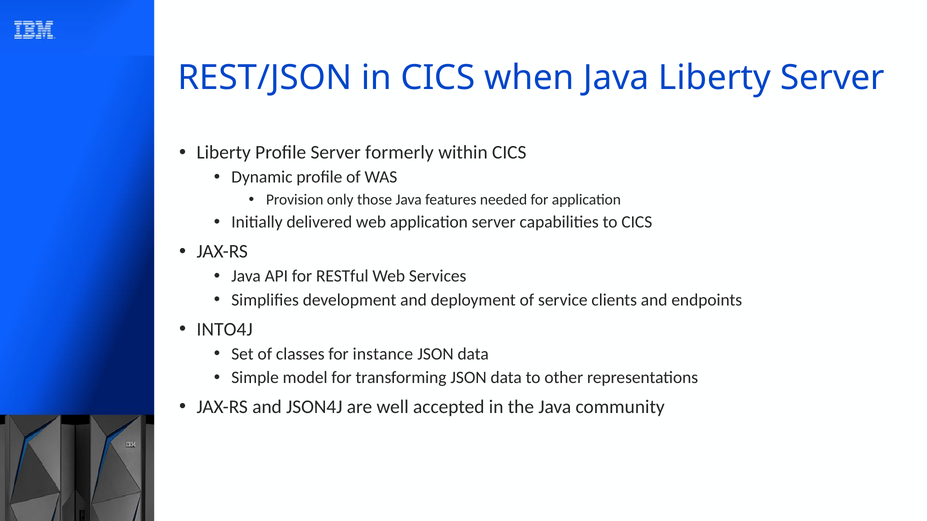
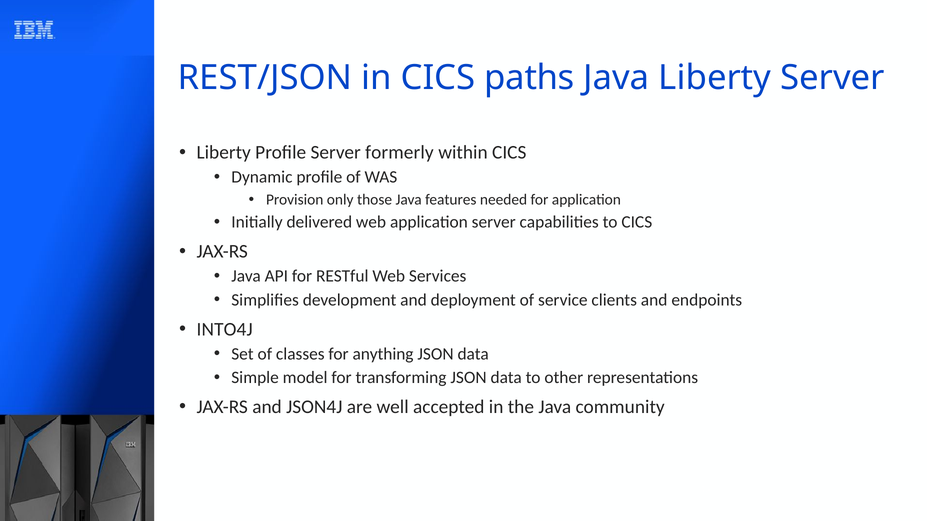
when: when -> paths
instance: instance -> anything
